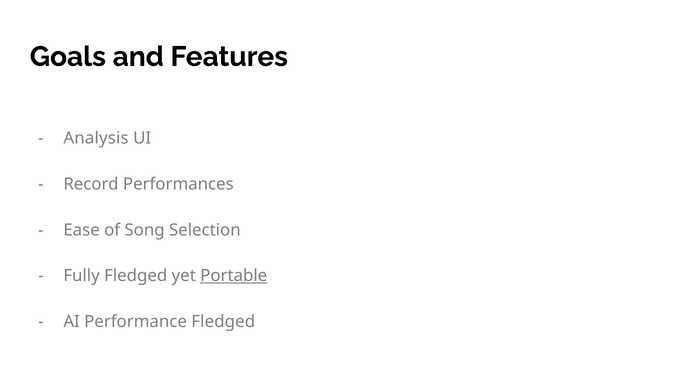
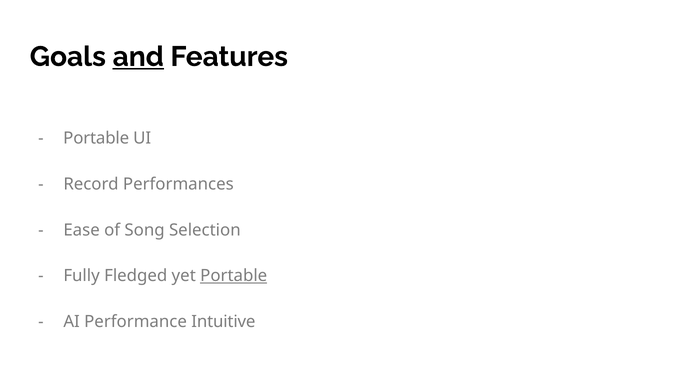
and underline: none -> present
Analysis at (96, 138): Analysis -> Portable
Performance Fledged: Fledged -> Intuitive
